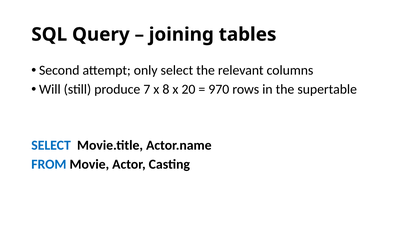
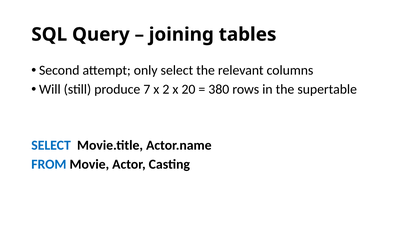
8: 8 -> 2
970: 970 -> 380
